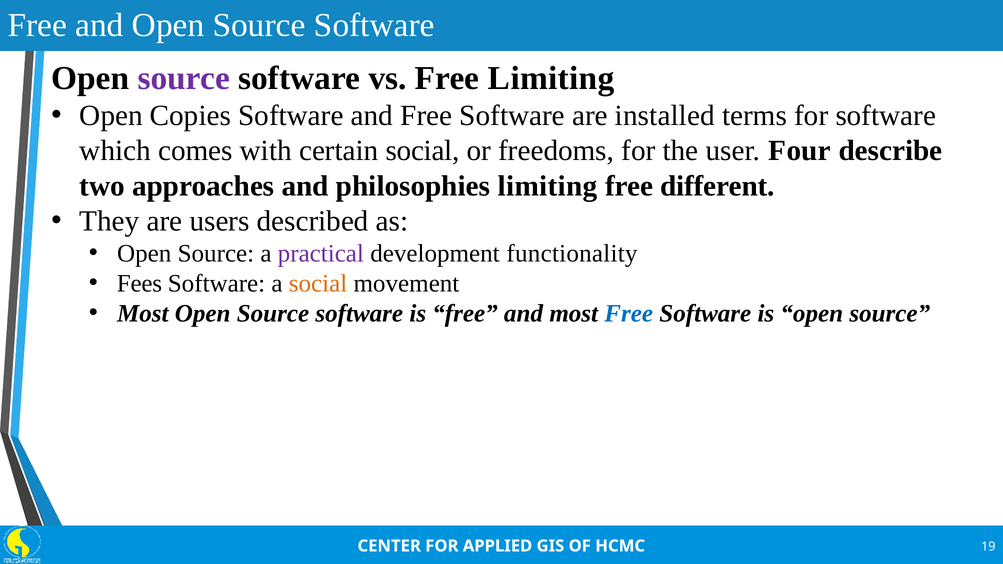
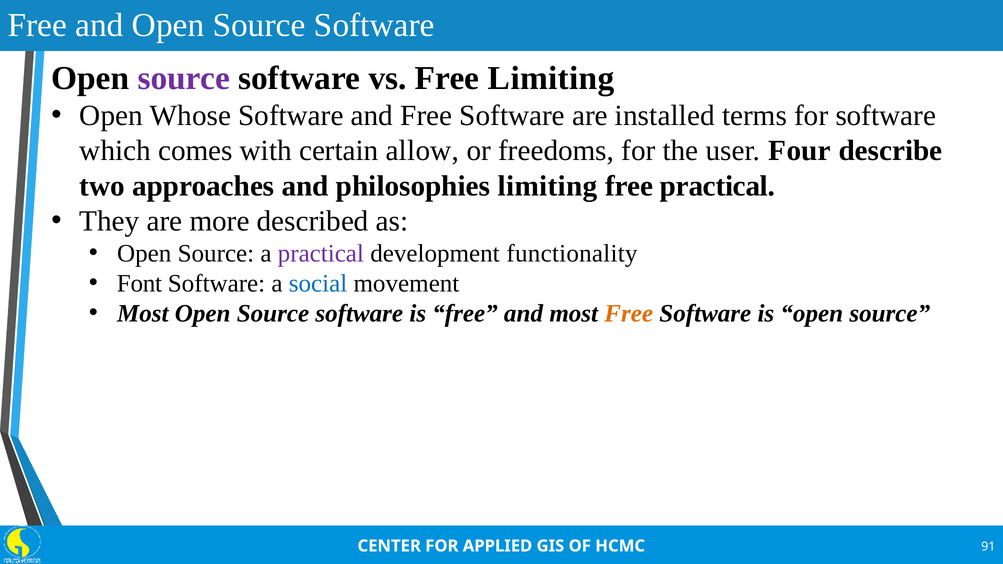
Copies: Copies -> Whose
certain social: social -> allow
free different: different -> practical
users: users -> more
Fees: Fees -> Font
social at (318, 284) colour: orange -> blue
Free at (629, 314) colour: blue -> orange
19: 19 -> 91
